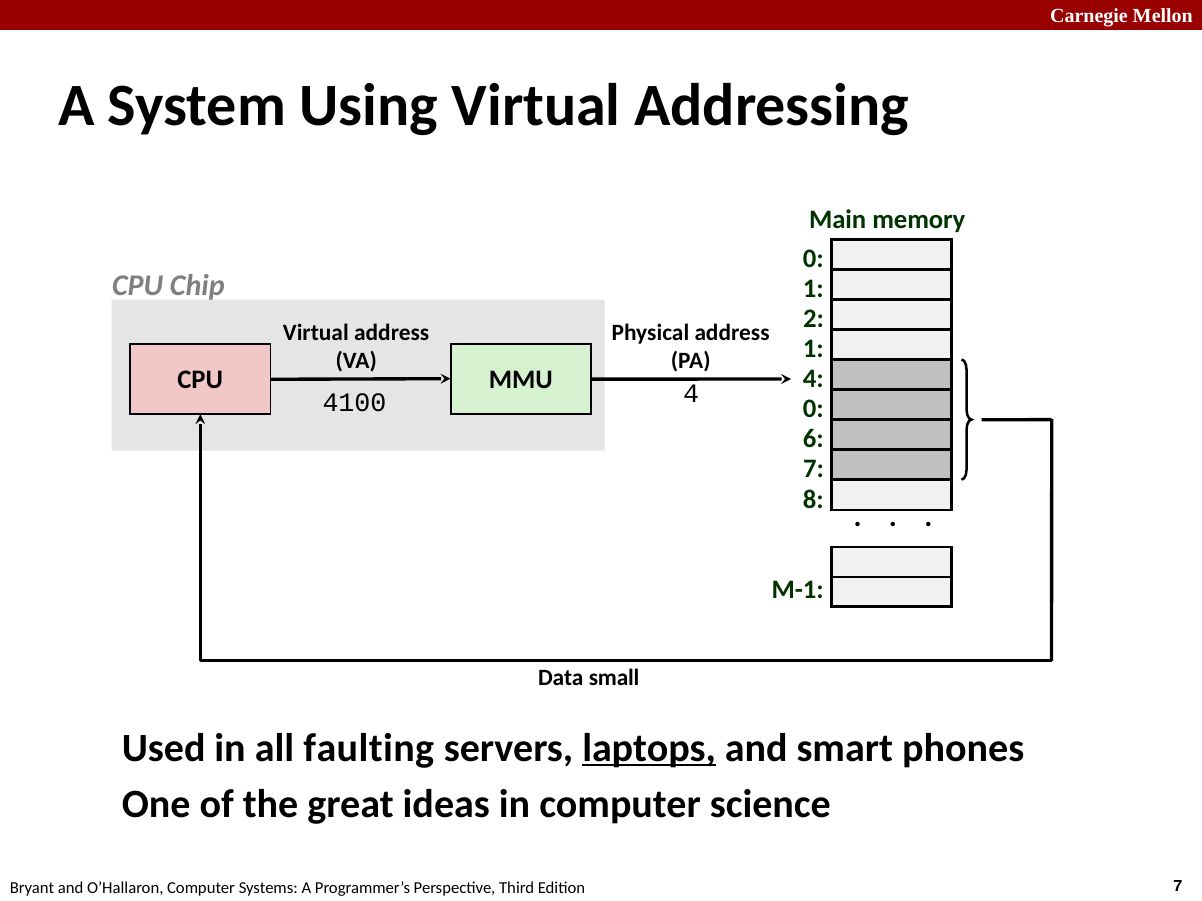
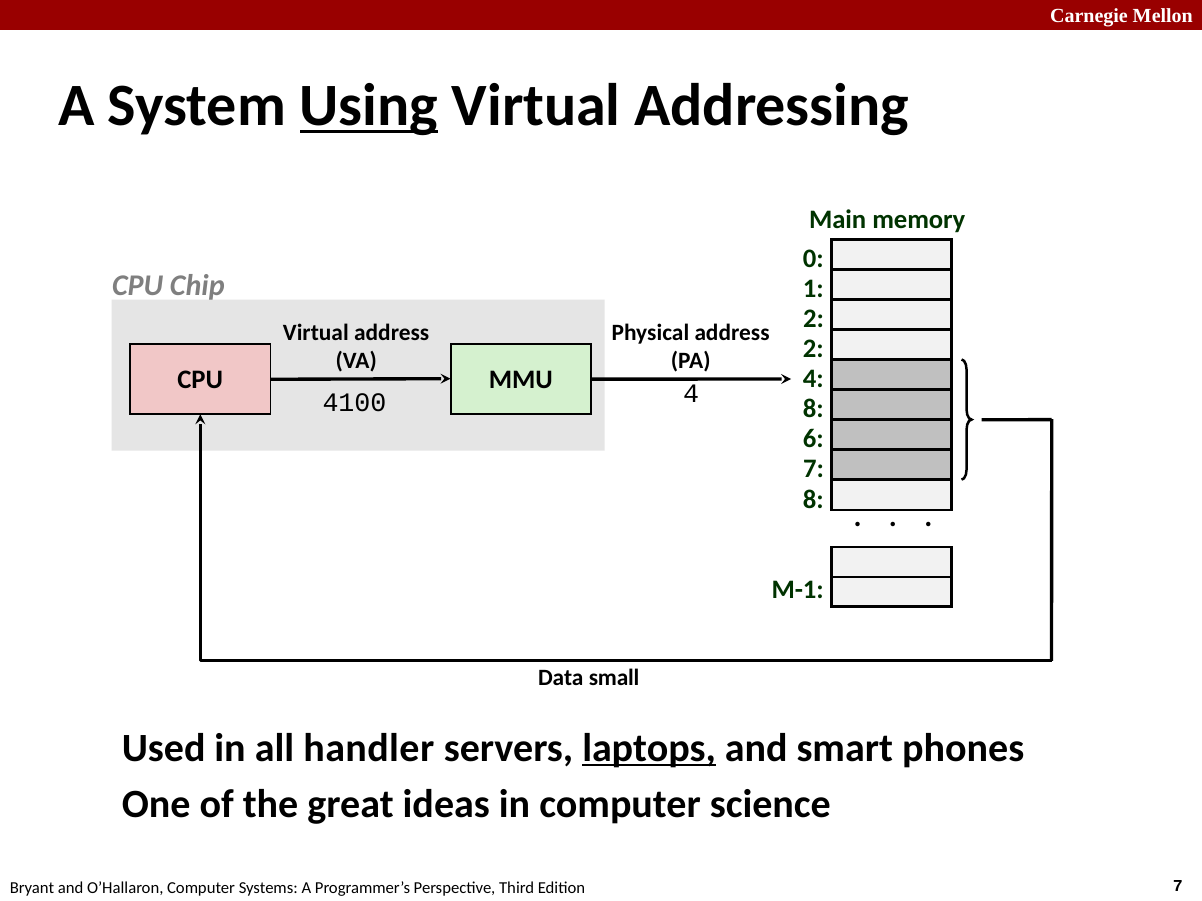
Using underline: none -> present
1 at (813, 349): 1 -> 2
0 at (813, 409): 0 -> 8
faulting: faulting -> handler
